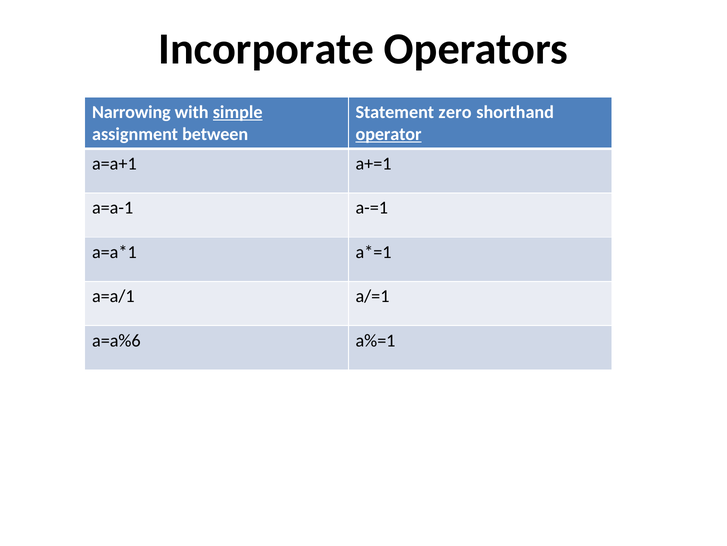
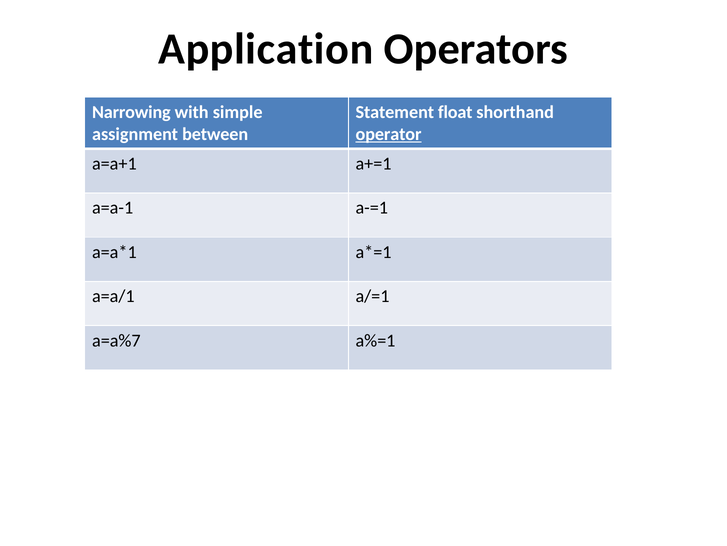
Incorporate: Incorporate -> Application
simple underline: present -> none
zero: zero -> float
a=a%6: a=a%6 -> a=a%7
